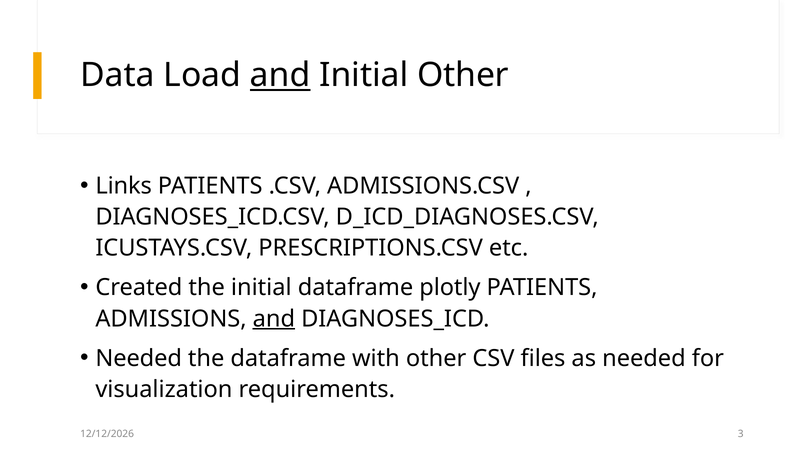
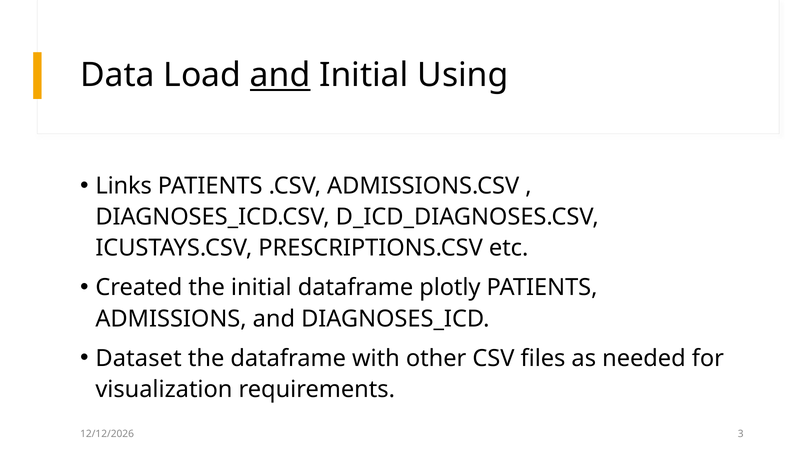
Initial Other: Other -> Using
and at (274, 319) underline: present -> none
Needed at (139, 359): Needed -> Dataset
